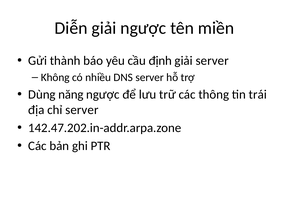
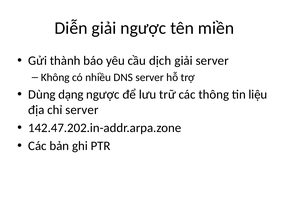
định: định -> dịch
năng: năng -> dạng
trái: trái -> liệu
